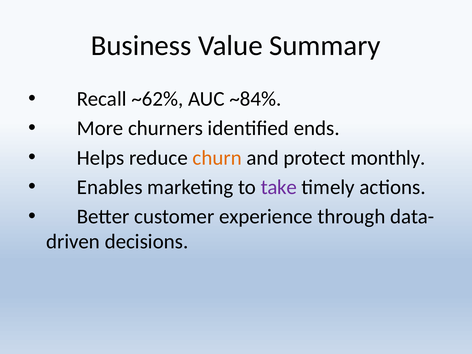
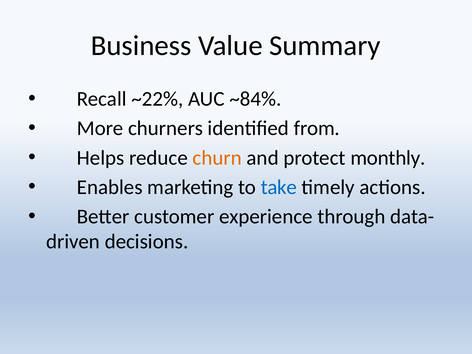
~62%: ~62% -> ~22%
ends: ends -> from
take colour: purple -> blue
